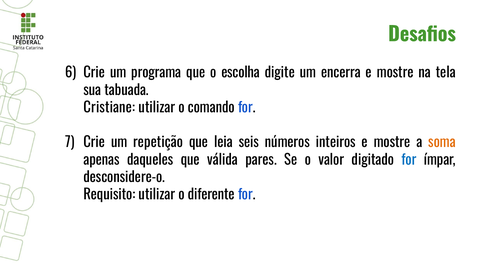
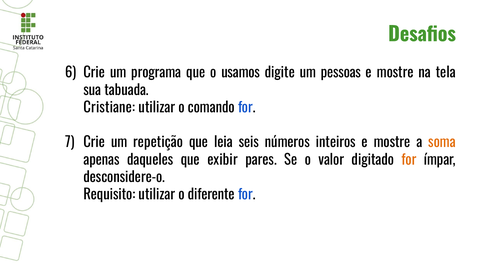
escolha: escolha -> usamos
encerra: encerra -> pessoas
válida: válida -> exibir
for at (409, 160) colour: blue -> orange
